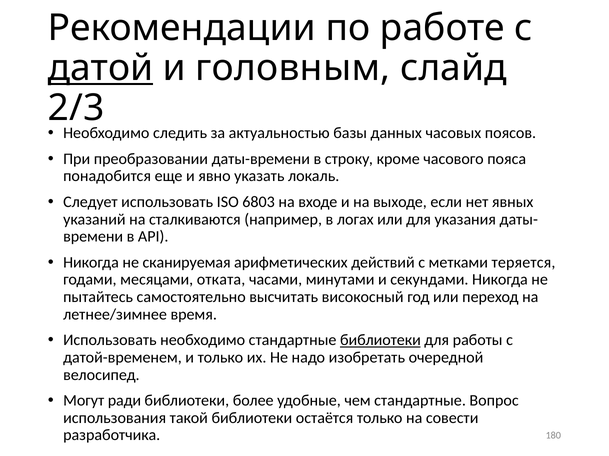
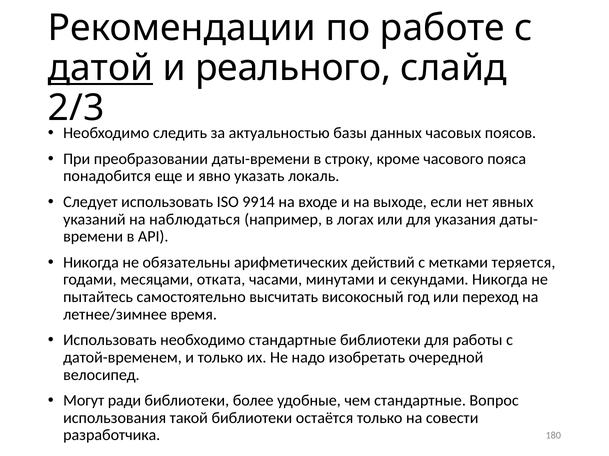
головным: головным -> реального
6803: 6803 -> 9914
сталкиваются: сталкиваются -> наблюдаться
сканируемая: сканируемая -> обязательны
библиотеки at (380, 341) underline: present -> none
